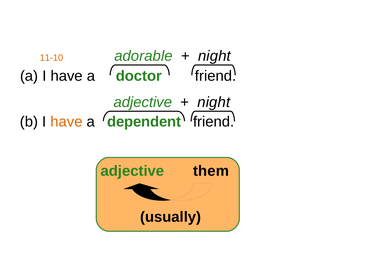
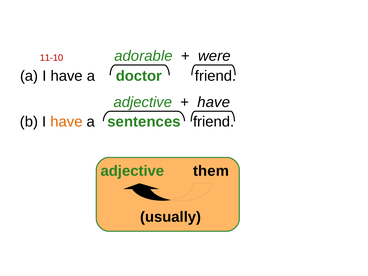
night at (214, 56): night -> were
11-10 colour: orange -> red
night at (214, 102): night -> have
dependent: dependent -> sentences
